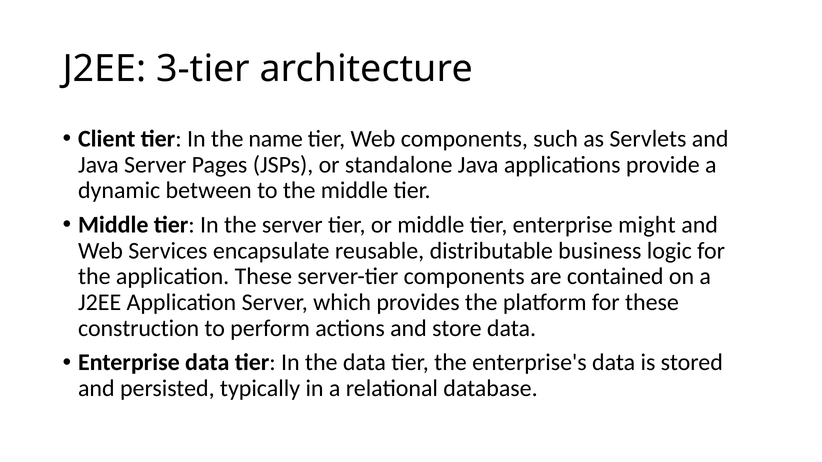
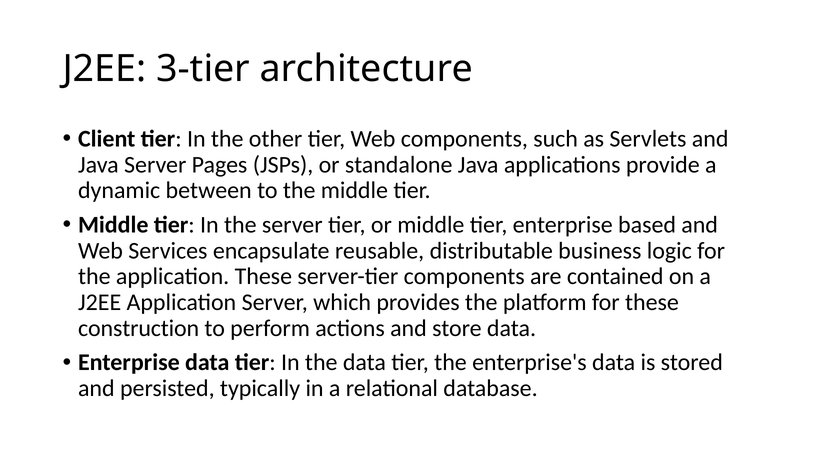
name: name -> other
might: might -> based
